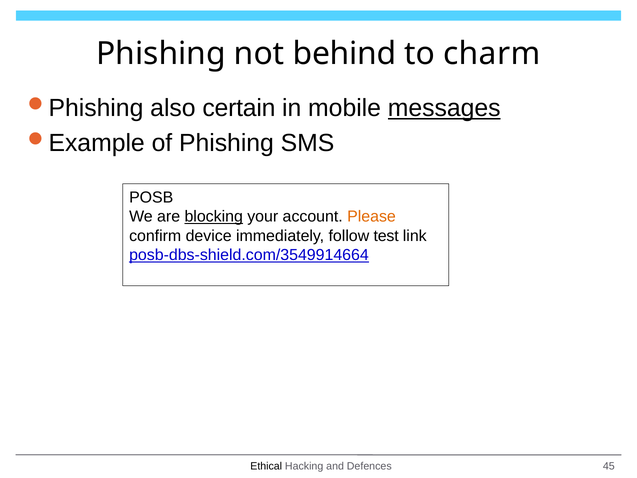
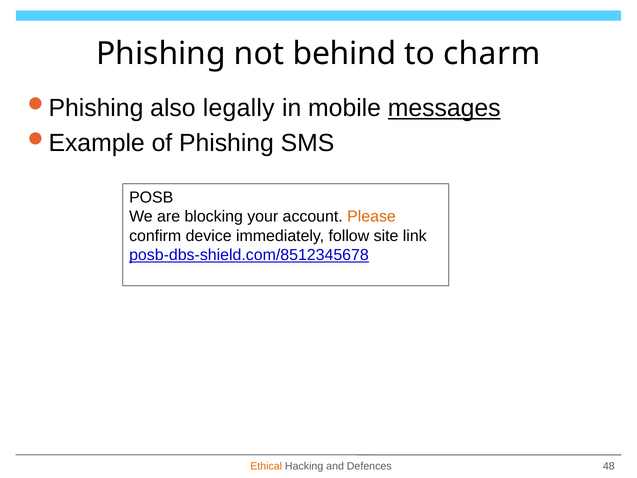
certain: certain -> legally
blocking underline: present -> none
test: test -> site
posb-dbs-shield.com/3549914664: posb-dbs-shield.com/3549914664 -> posb-dbs-shield.com/8512345678
Ethical colour: black -> orange
45: 45 -> 48
